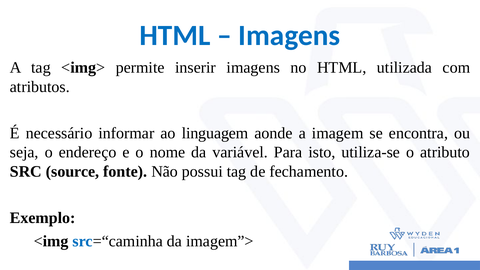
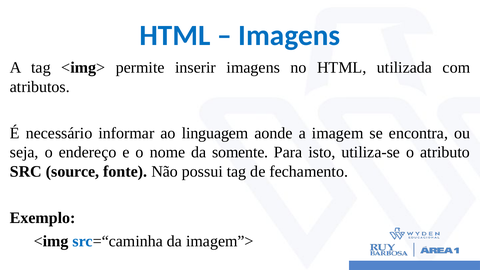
variável: variável -> somente
